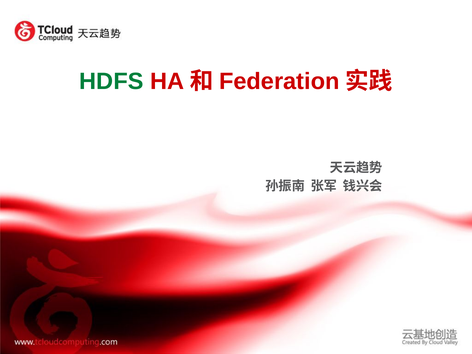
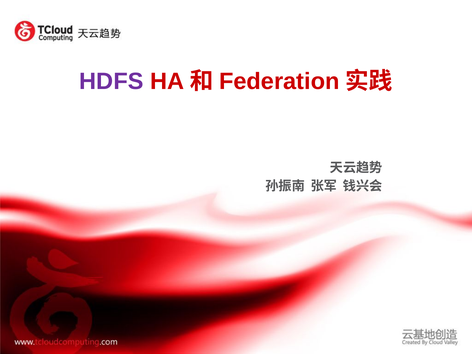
HDFS colour: green -> purple
